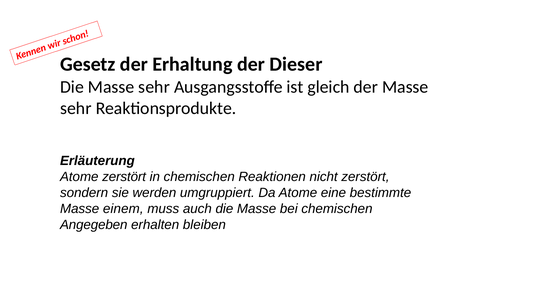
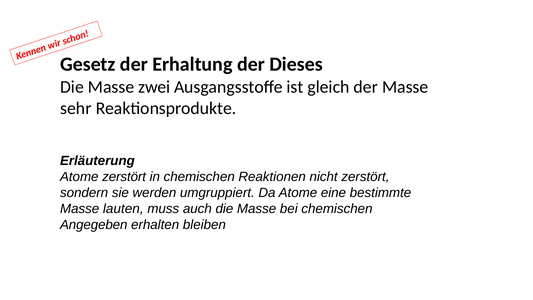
Dieser: Dieser -> Dieses
Die Masse sehr: sehr -> zwei
einem: einem -> lauten
